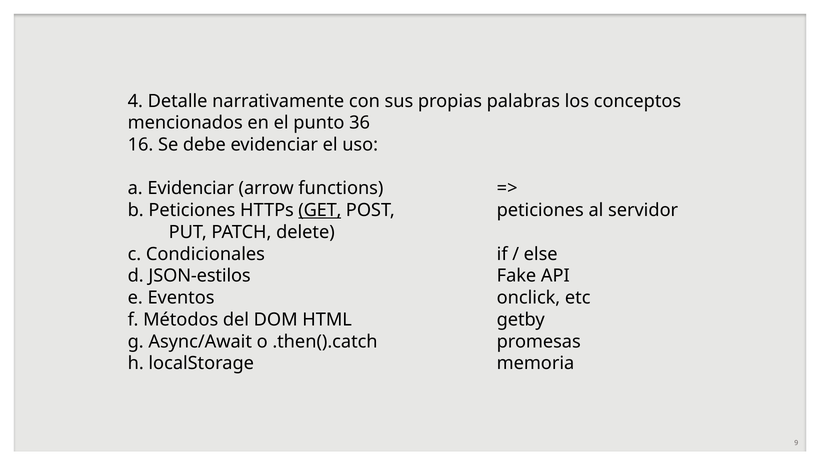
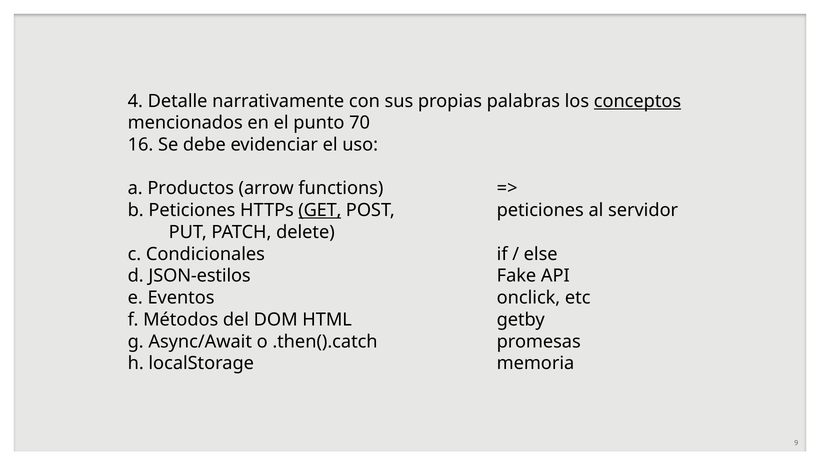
conceptos underline: none -> present
36: 36 -> 70
a Evidenciar: Evidenciar -> Productos
